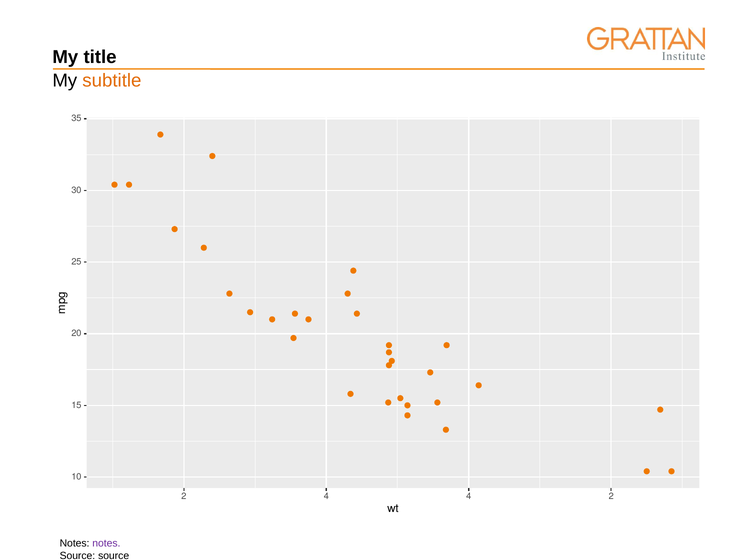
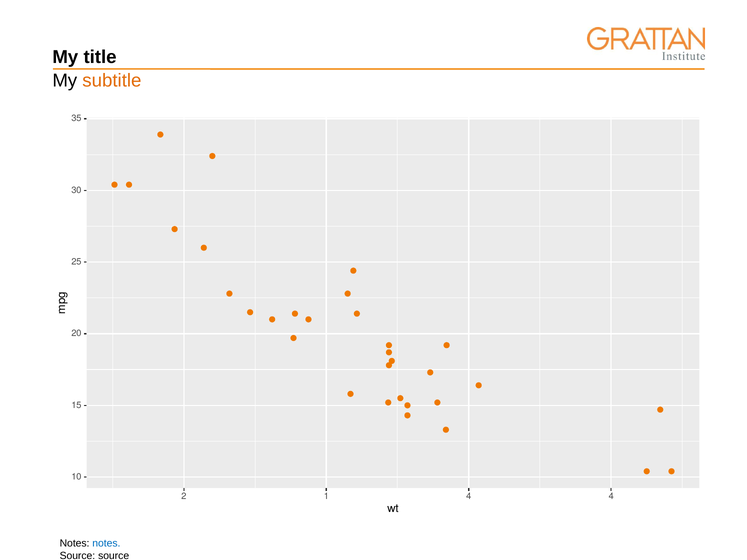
2 4: 4 -> 1
4 2: 2 -> 4
notes at (106, 544) colour: purple -> blue
